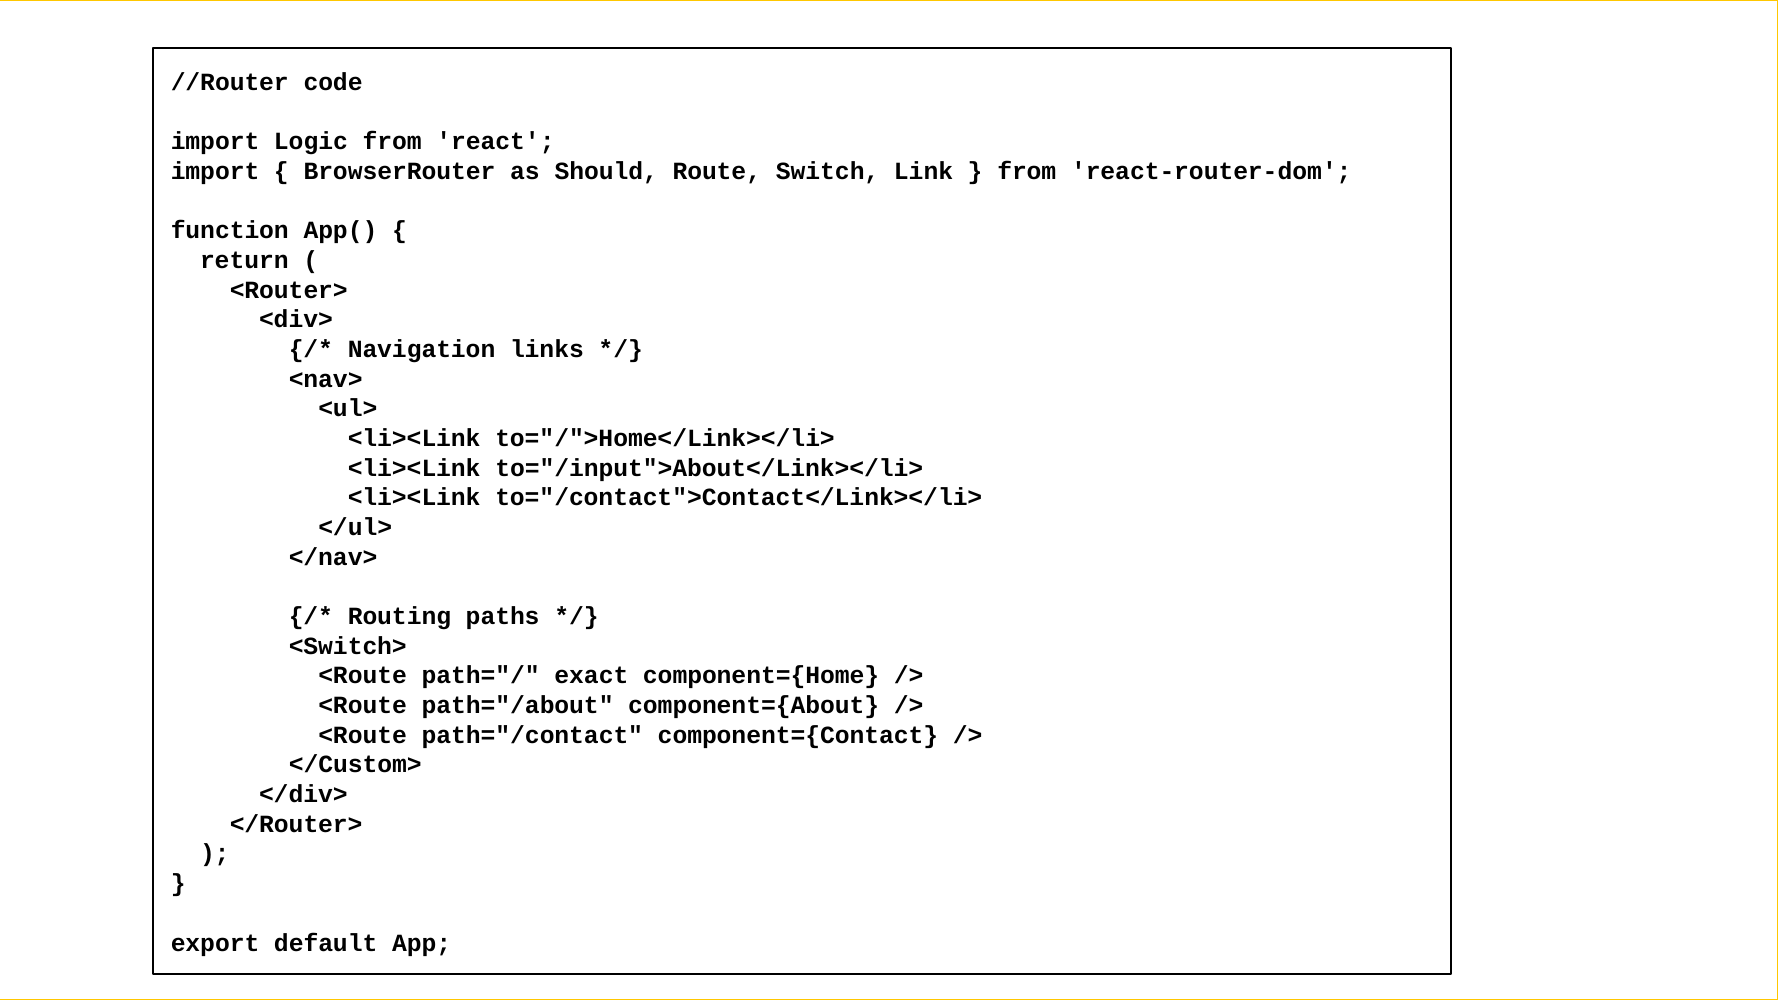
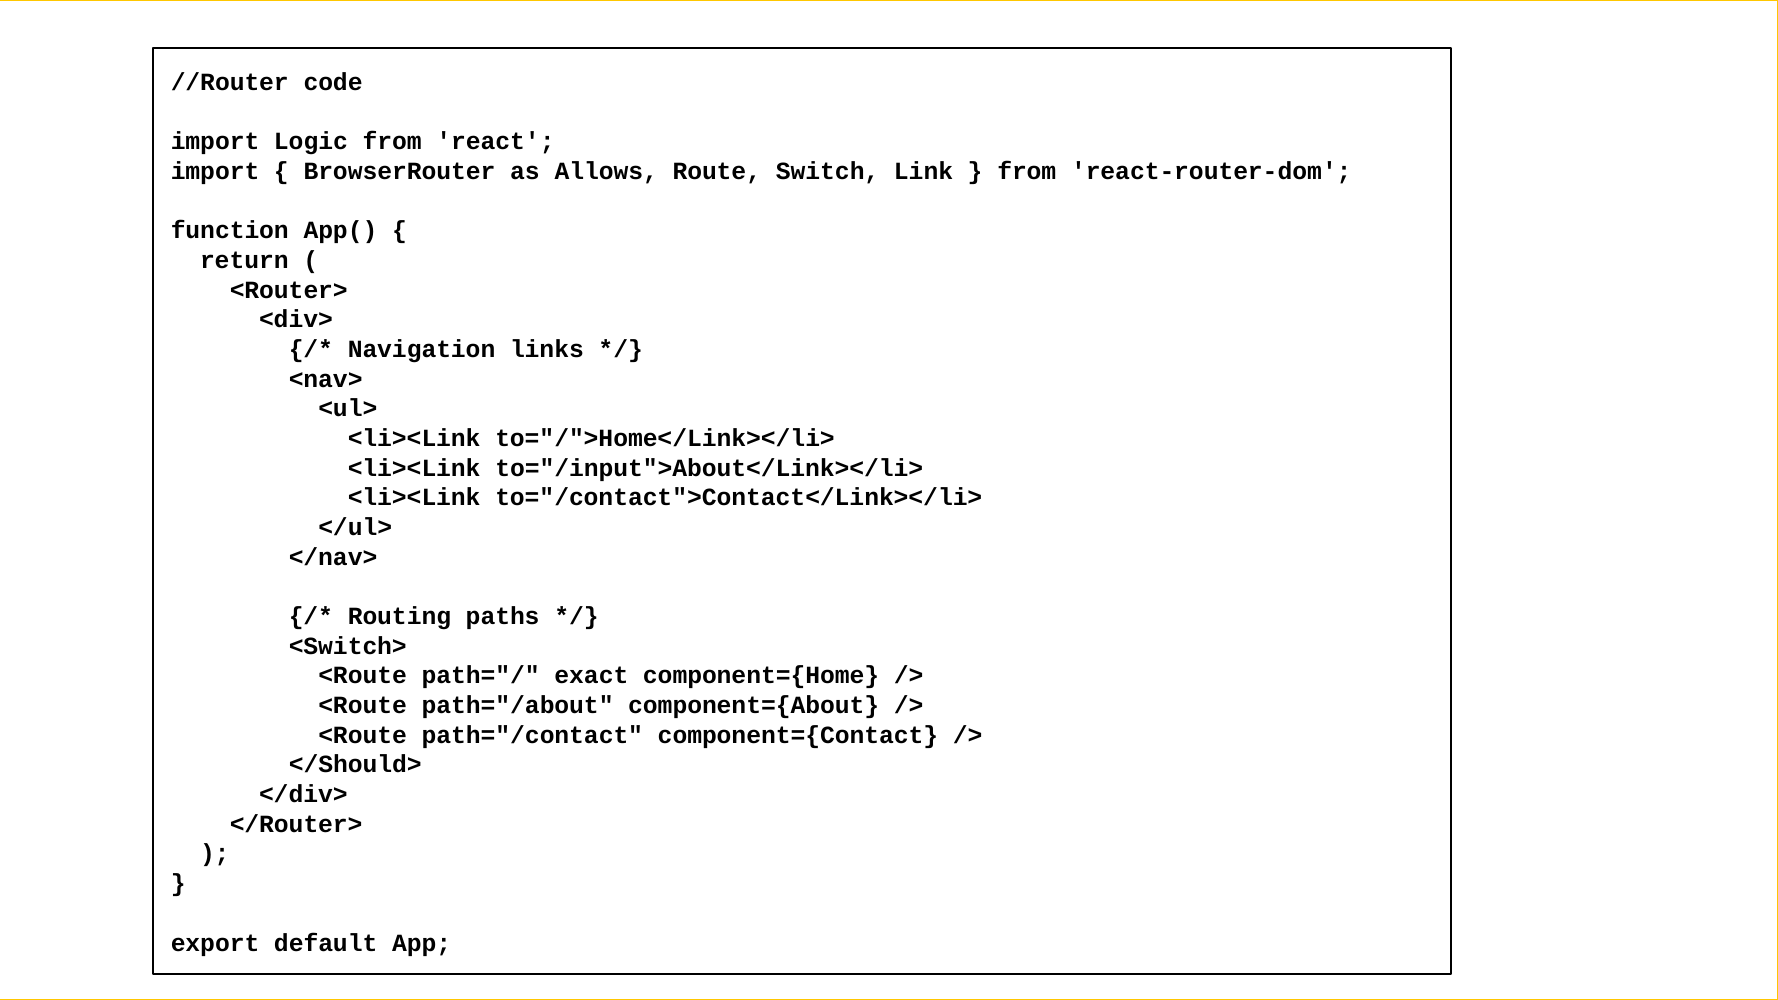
Should: Should -> Allows
</Custom>: </Custom> -> </Should>
